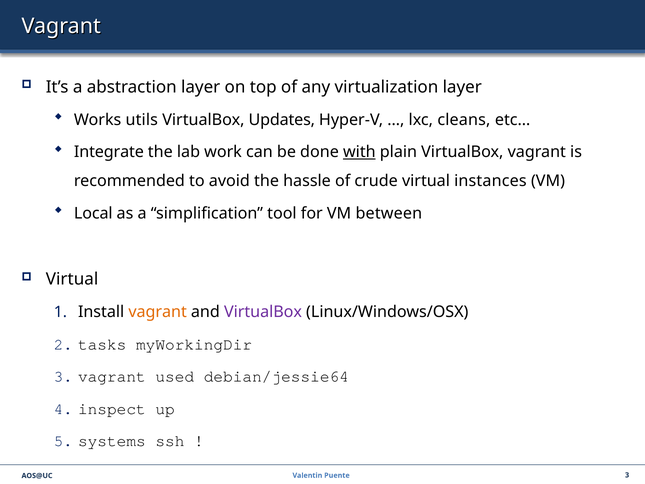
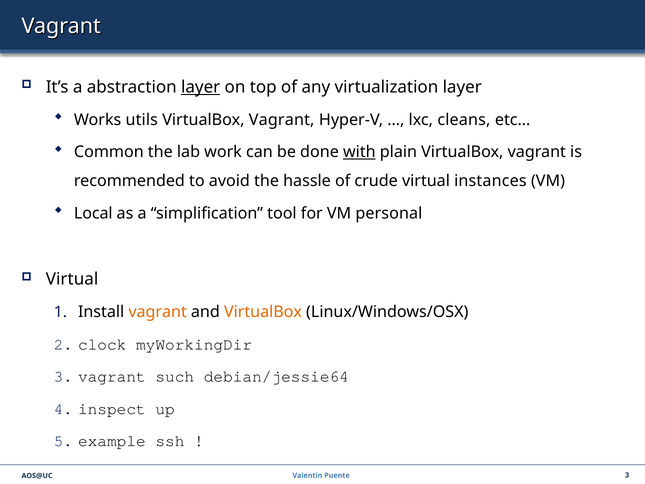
layer at (201, 87) underline: none -> present
Updates at (282, 120): Updates -> Vagrant
Integrate: Integrate -> Common
between: between -> personal
VirtualBox at (263, 312) colour: purple -> orange
tasks: tasks -> clock
used: used -> such
systems: systems -> example
